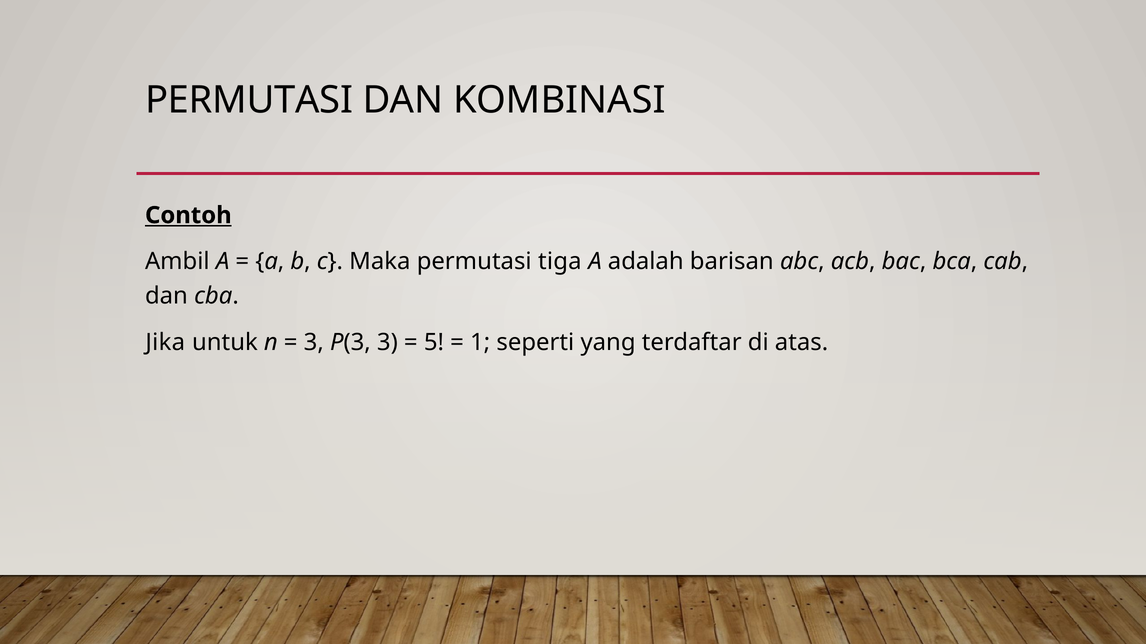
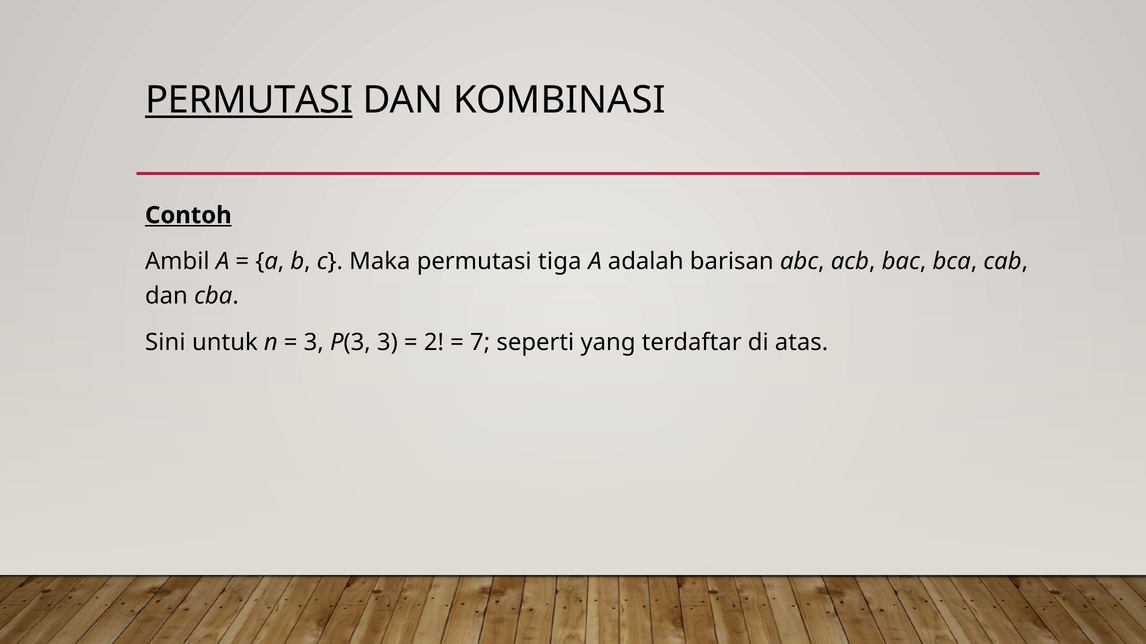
PERMUTASI at (249, 100) underline: none -> present
Jika: Jika -> Sini
5: 5 -> 2
1: 1 -> 7
